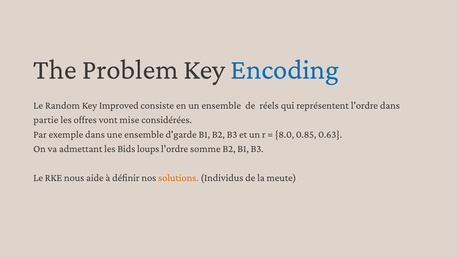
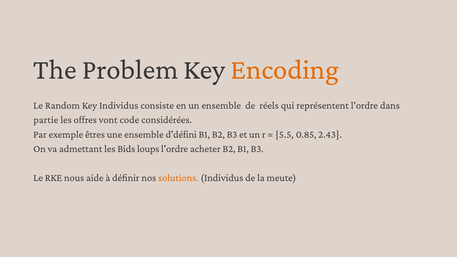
Encoding colour: blue -> orange
Key Improved: Improved -> Individus
mise: mise -> code
exemple dans: dans -> êtres
d'garde: d'garde -> d'défini
8.0: 8.0 -> 5.5
0.63: 0.63 -> 2.43
somme: somme -> acheter
